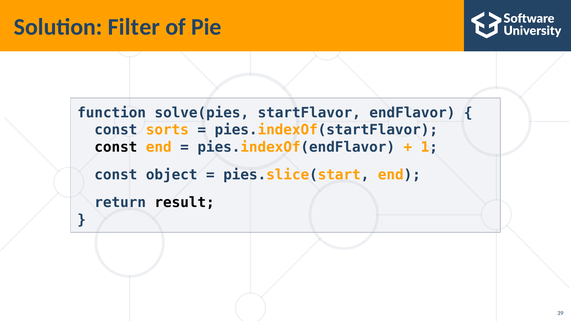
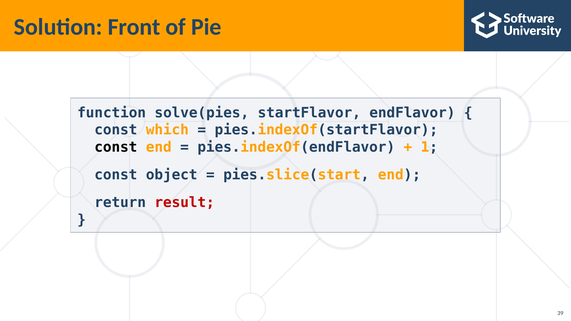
Filter: Filter -> Front
sorts: sorts -> which
result colour: black -> red
